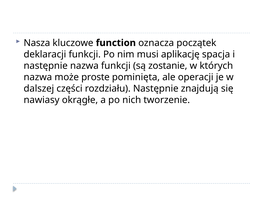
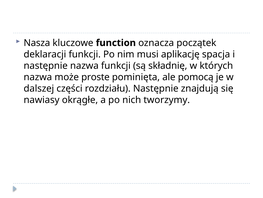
zostanie: zostanie -> składnię
operacji: operacji -> pomocą
tworzenie: tworzenie -> tworzymy
